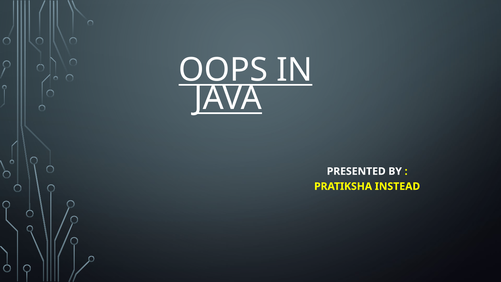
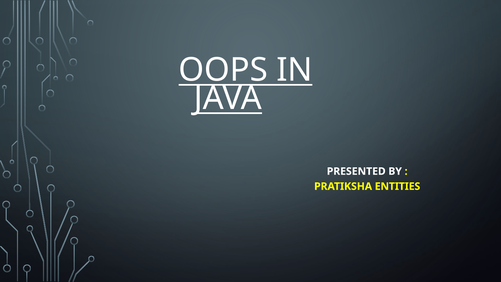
INSTEAD: INSTEAD -> ENTITIES
